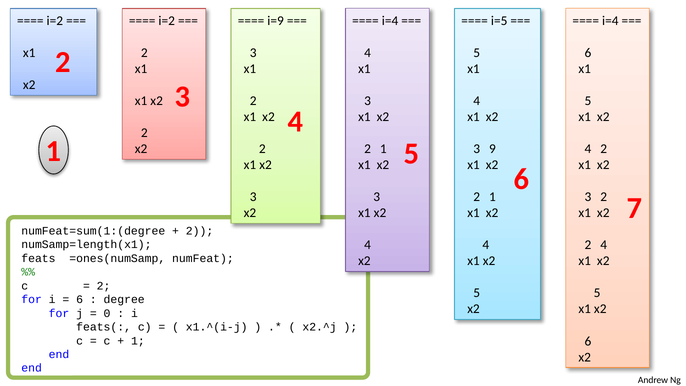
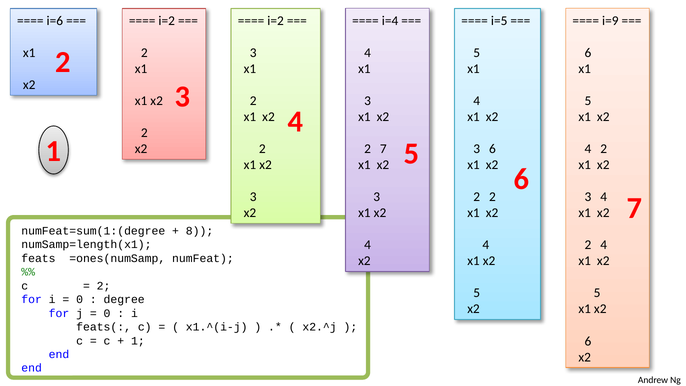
i=2 at (55, 21): i=2 -> i=6
i=9 at (276, 21): i=9 -> i=2
i=4 at (610, 21): i=4 -> i=9
1 at (383, 149): 1 -> 7
9 at (492, 149): 9 -> 6
1 at (492, 197): 1 -> 2
3 2: 2 -> 4
2 at (200, 231): 2 -> 8
6 at (80, 299): 6 -> 0
